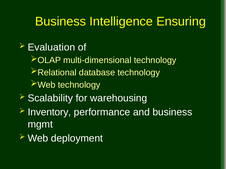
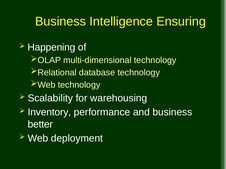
Evaluation: Evaluation -> Happening
mgmt: mgmt -> better
